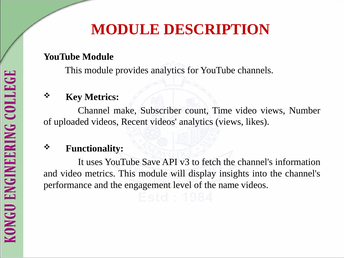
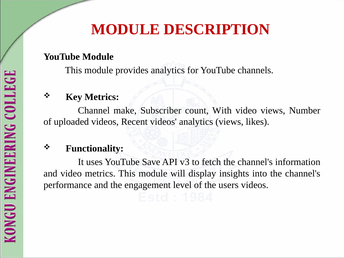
Time: Time -> With
name: name -> users
